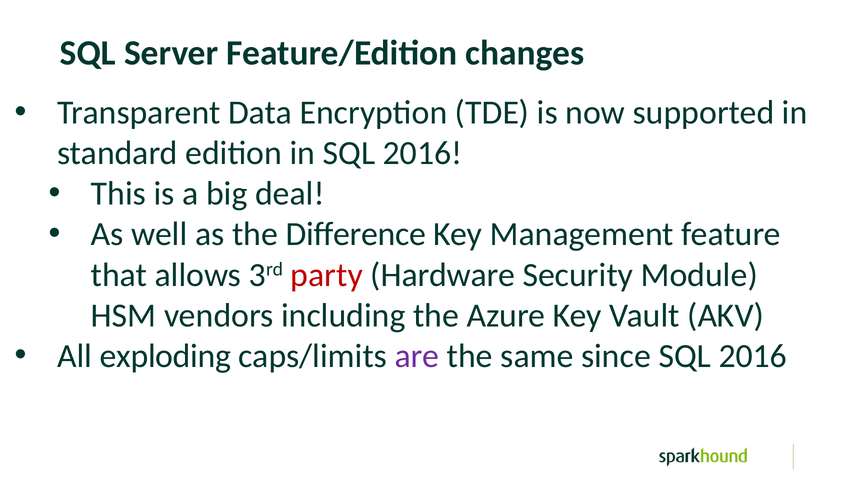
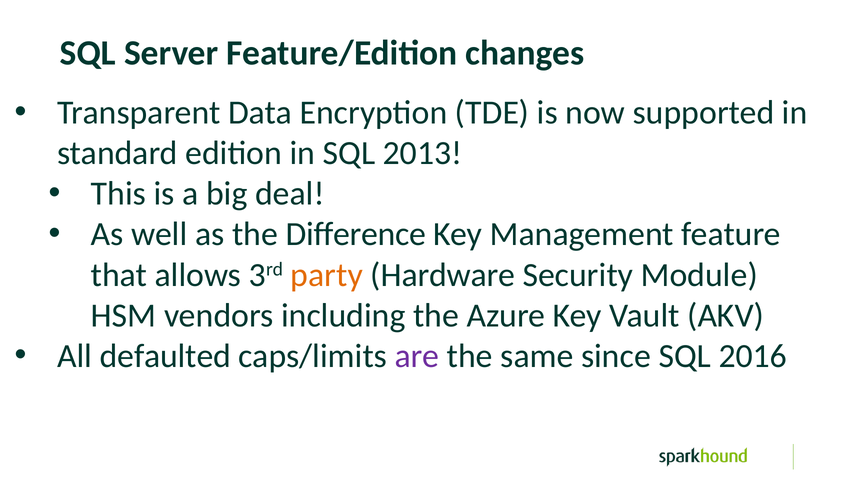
in SQL 2016: 2016 -> 2013
party colour: red -> orange
exploding: exploding -> defaulted
